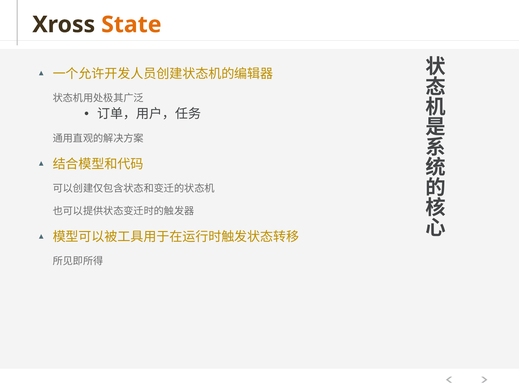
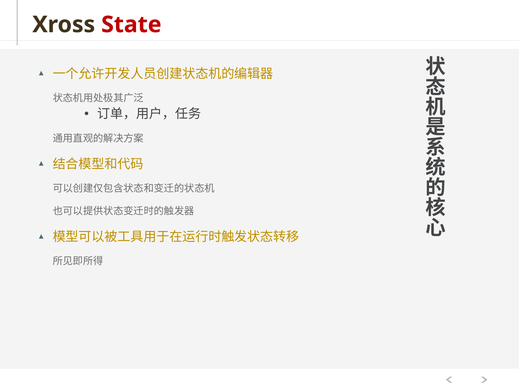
State colour: orange -> red
